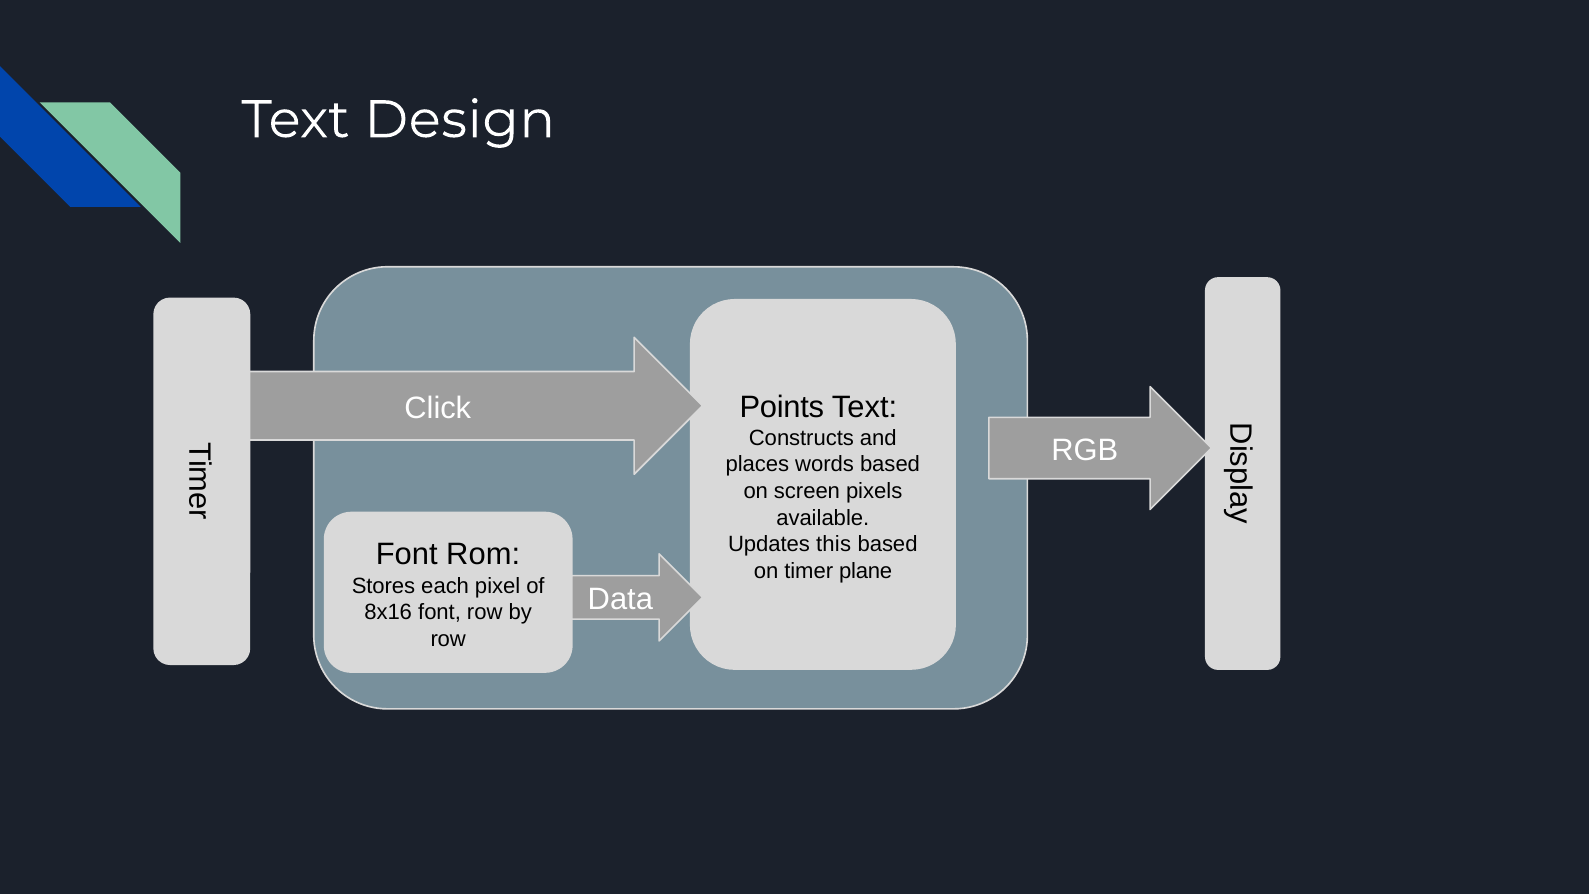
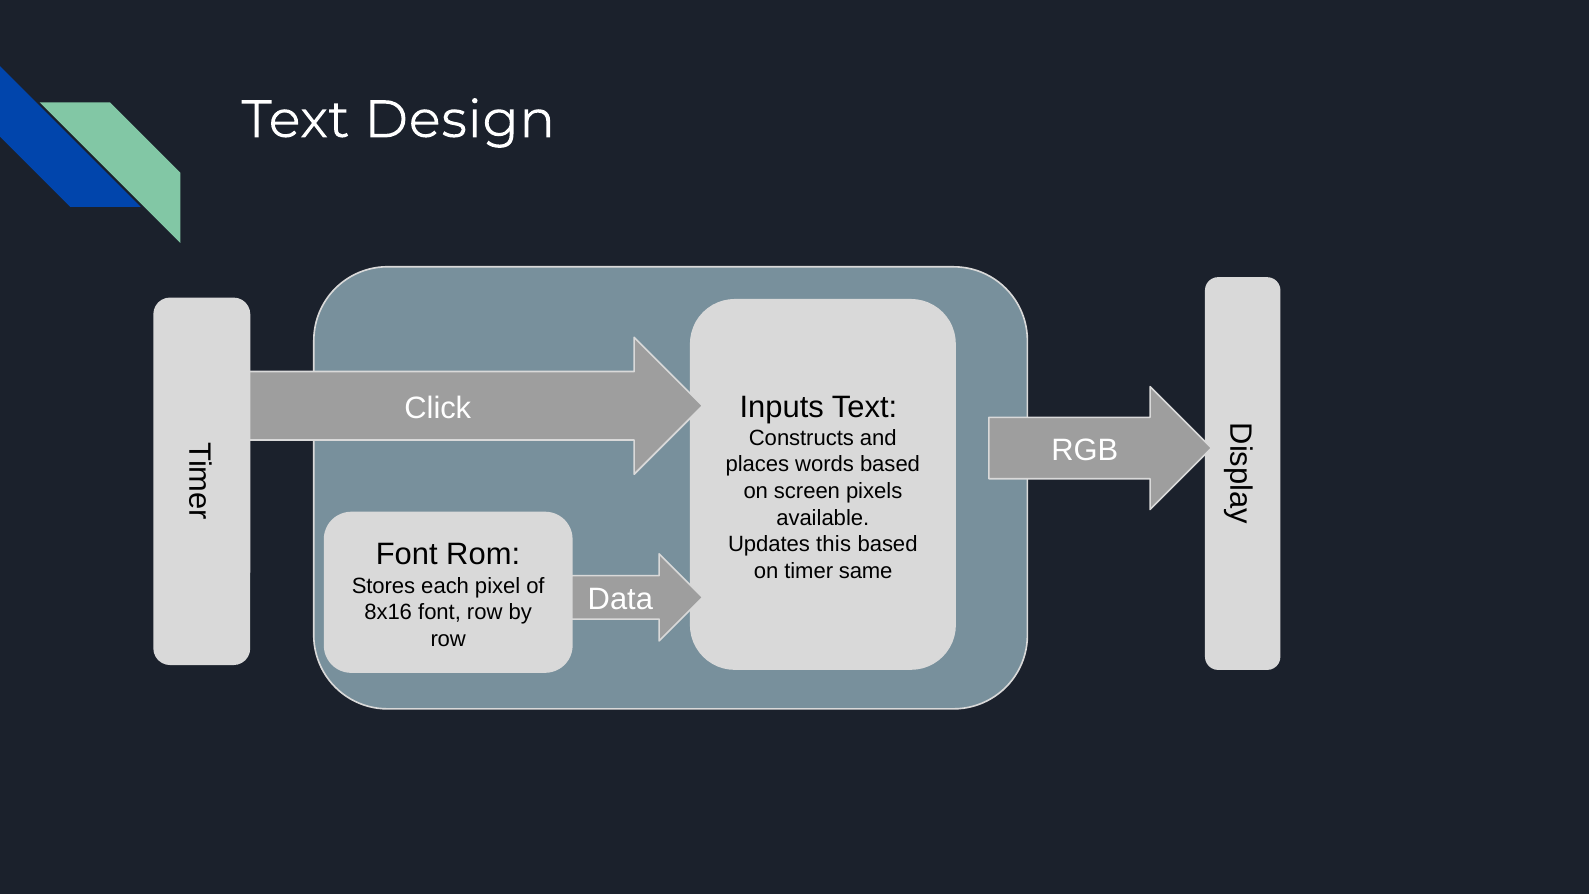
Points at (782, 407): Points -> Inputs
plane: plane -> same
